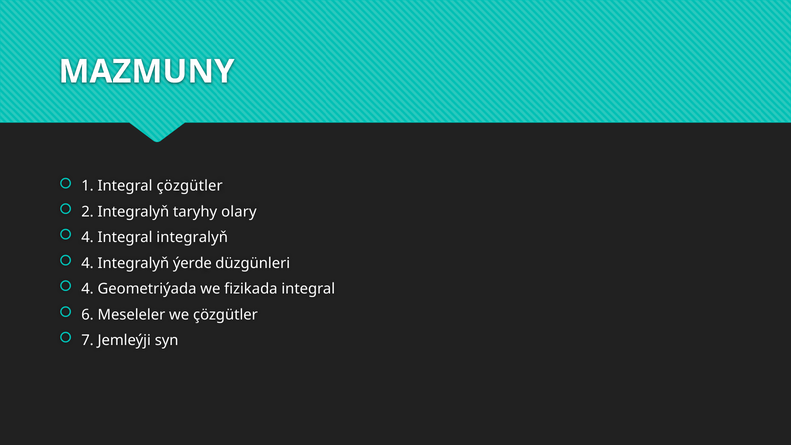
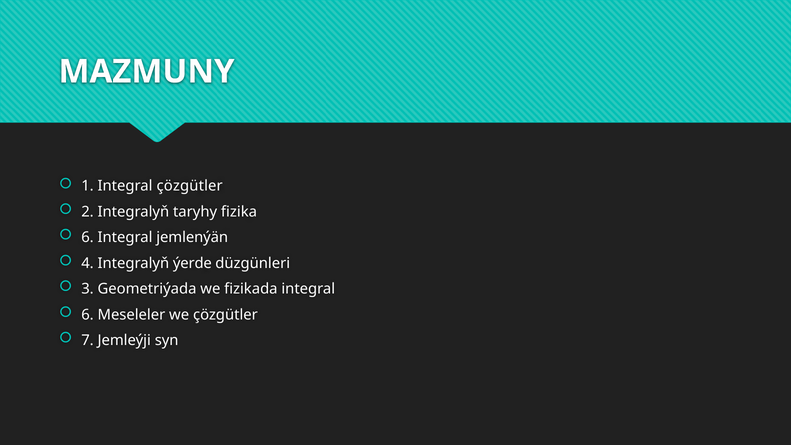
olary: olary -> fizika
4 at (88, 237): 4 -> 6
Integral integralyň: integralyň -> jemlenýän
4 at (88, 289): 4 -> 3
